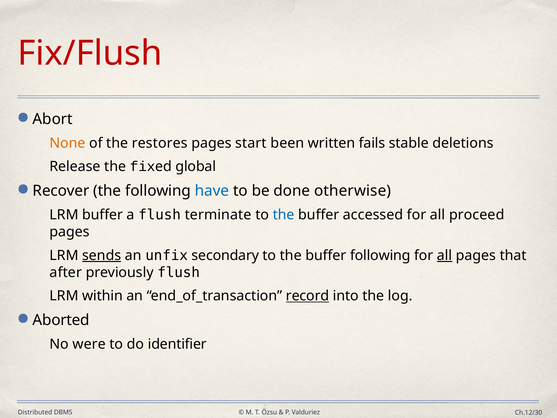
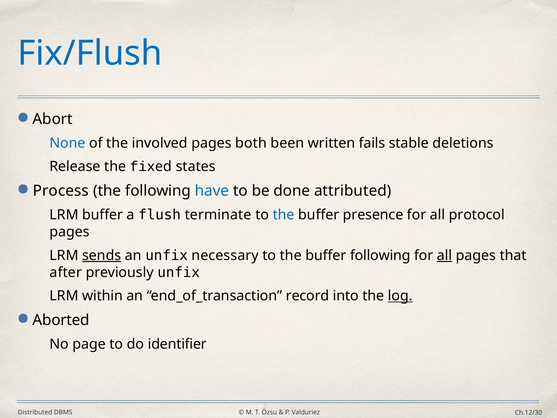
Fix/Flush colour: red -> blue
None colour: orange -> blue
restores: restores -> involved
start: start -> both
global: global -> states
Recover: Recover -> Process
otherwise: otherwise -> attributed
accessed: accessed -> presence
proceed: proceed -> protocol
secondary: secondary -> necessary
previously flush: flush -> unfix
record underline: present -> none
log underline: none -> present
were: were -> page
